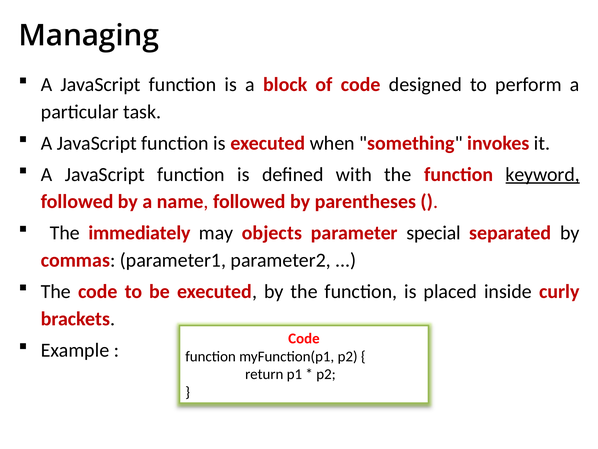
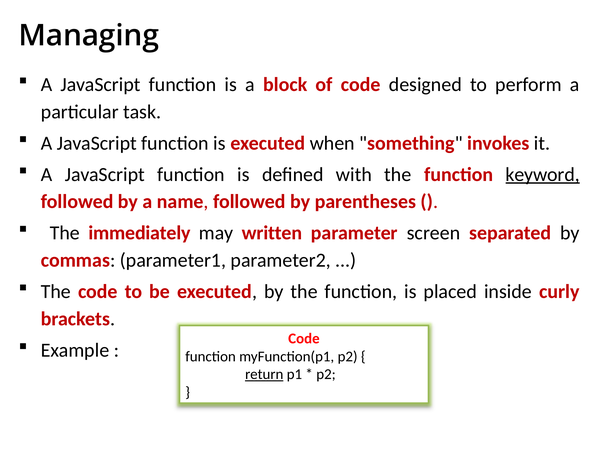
objects: objects -> written
special: special -> screen
return underline: none -> present
